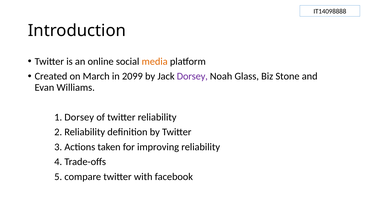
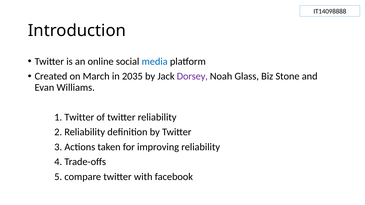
media colour: orange -> blue
2099: 2099 -> 2035
1 Dorsey: Dorsey -> Twitter
